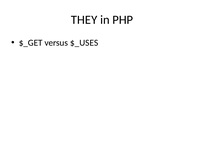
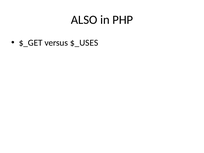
THEY: THEY -> ALSO
